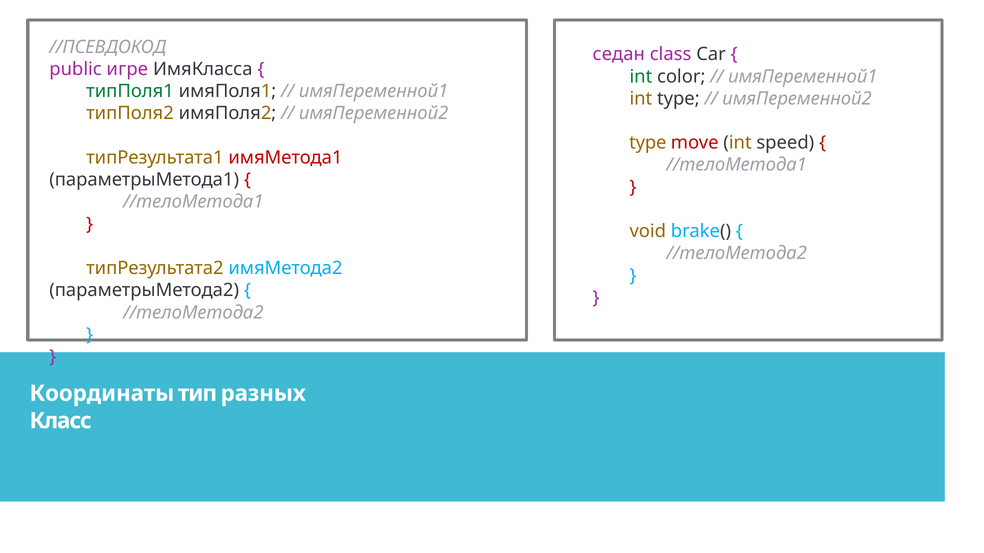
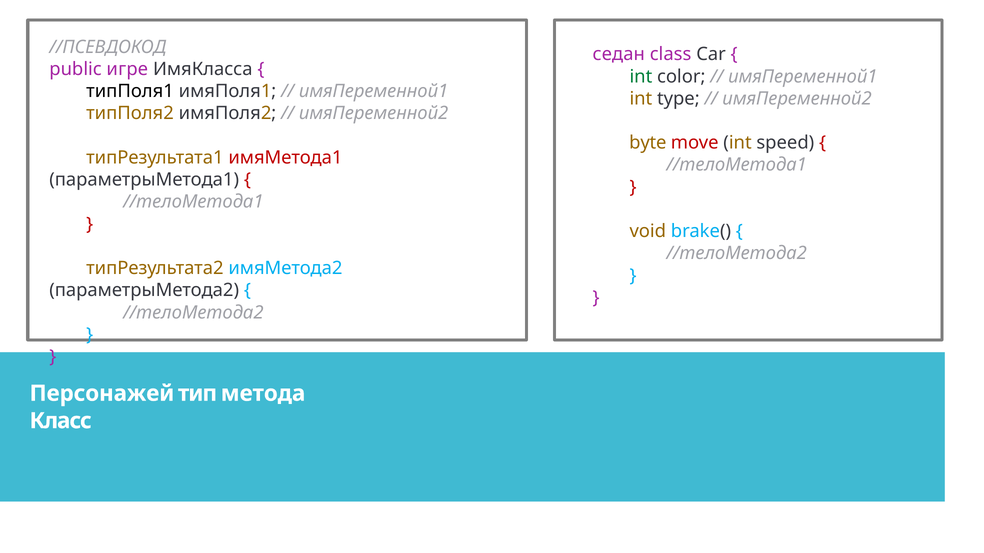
типПоля1 colour: green -> black
type at (648, 143): type -> byte
Координаты: Координаты -> Персонажей
разных: разных -> метода
